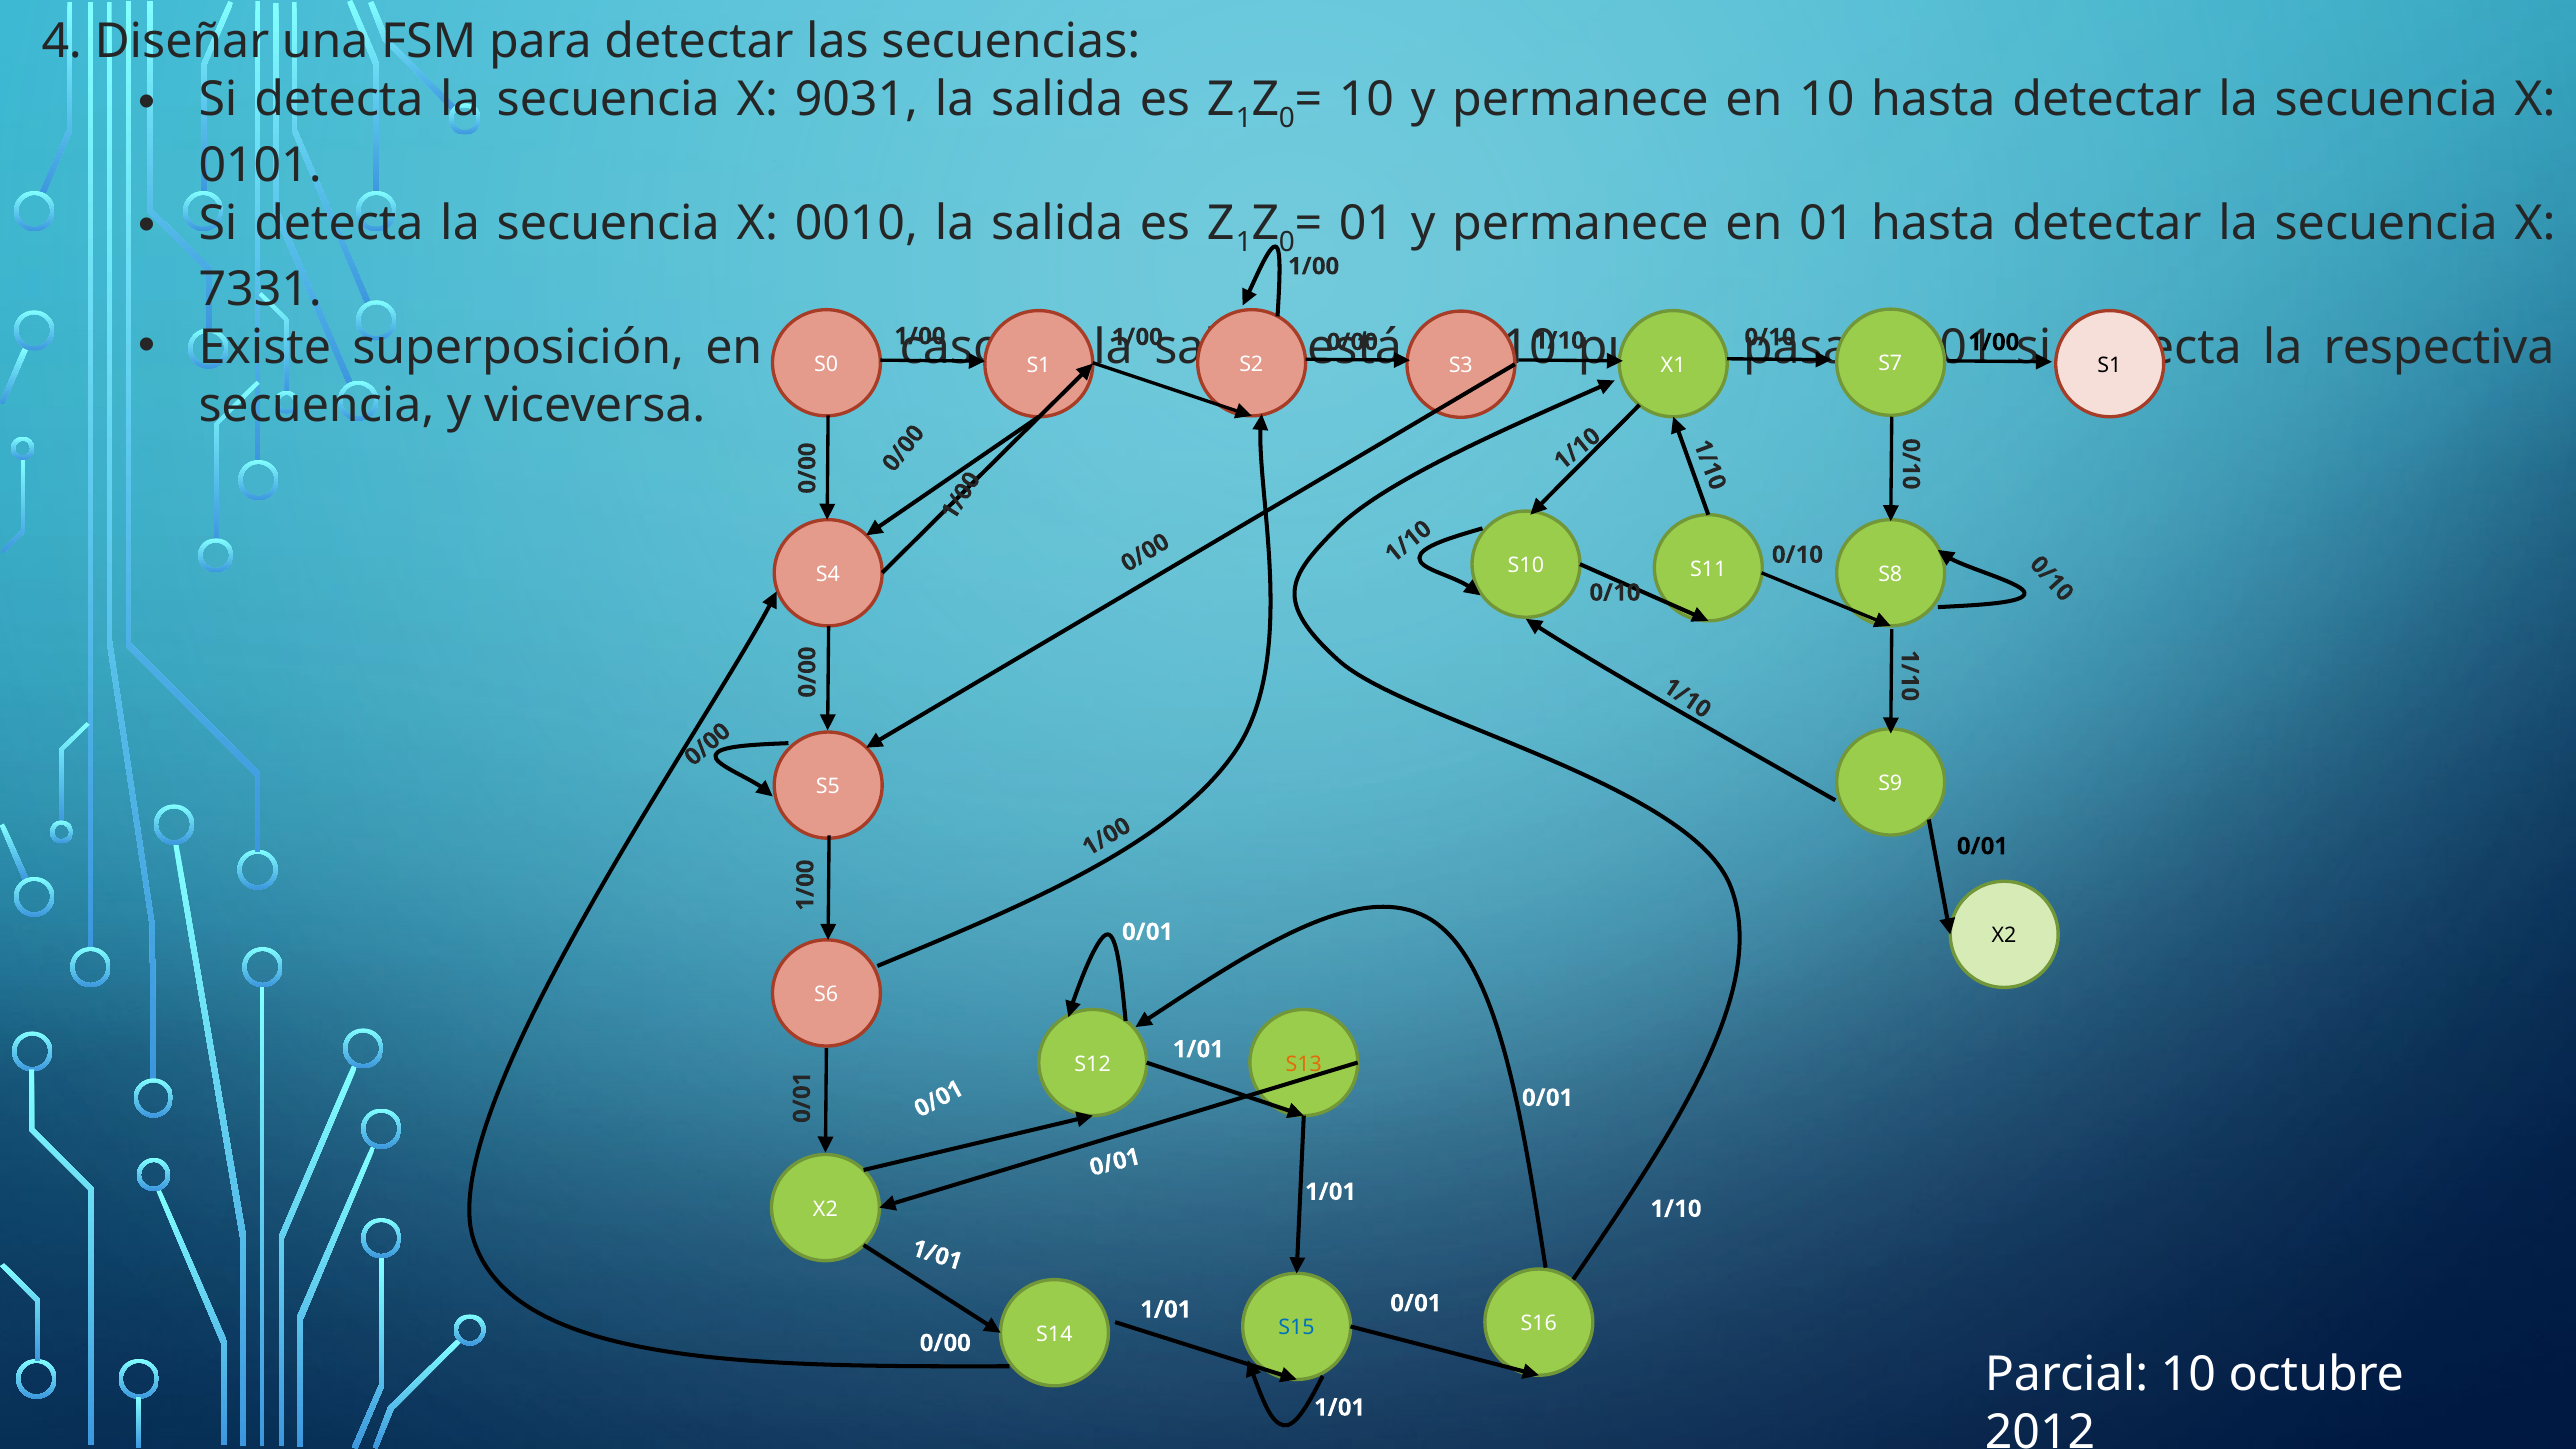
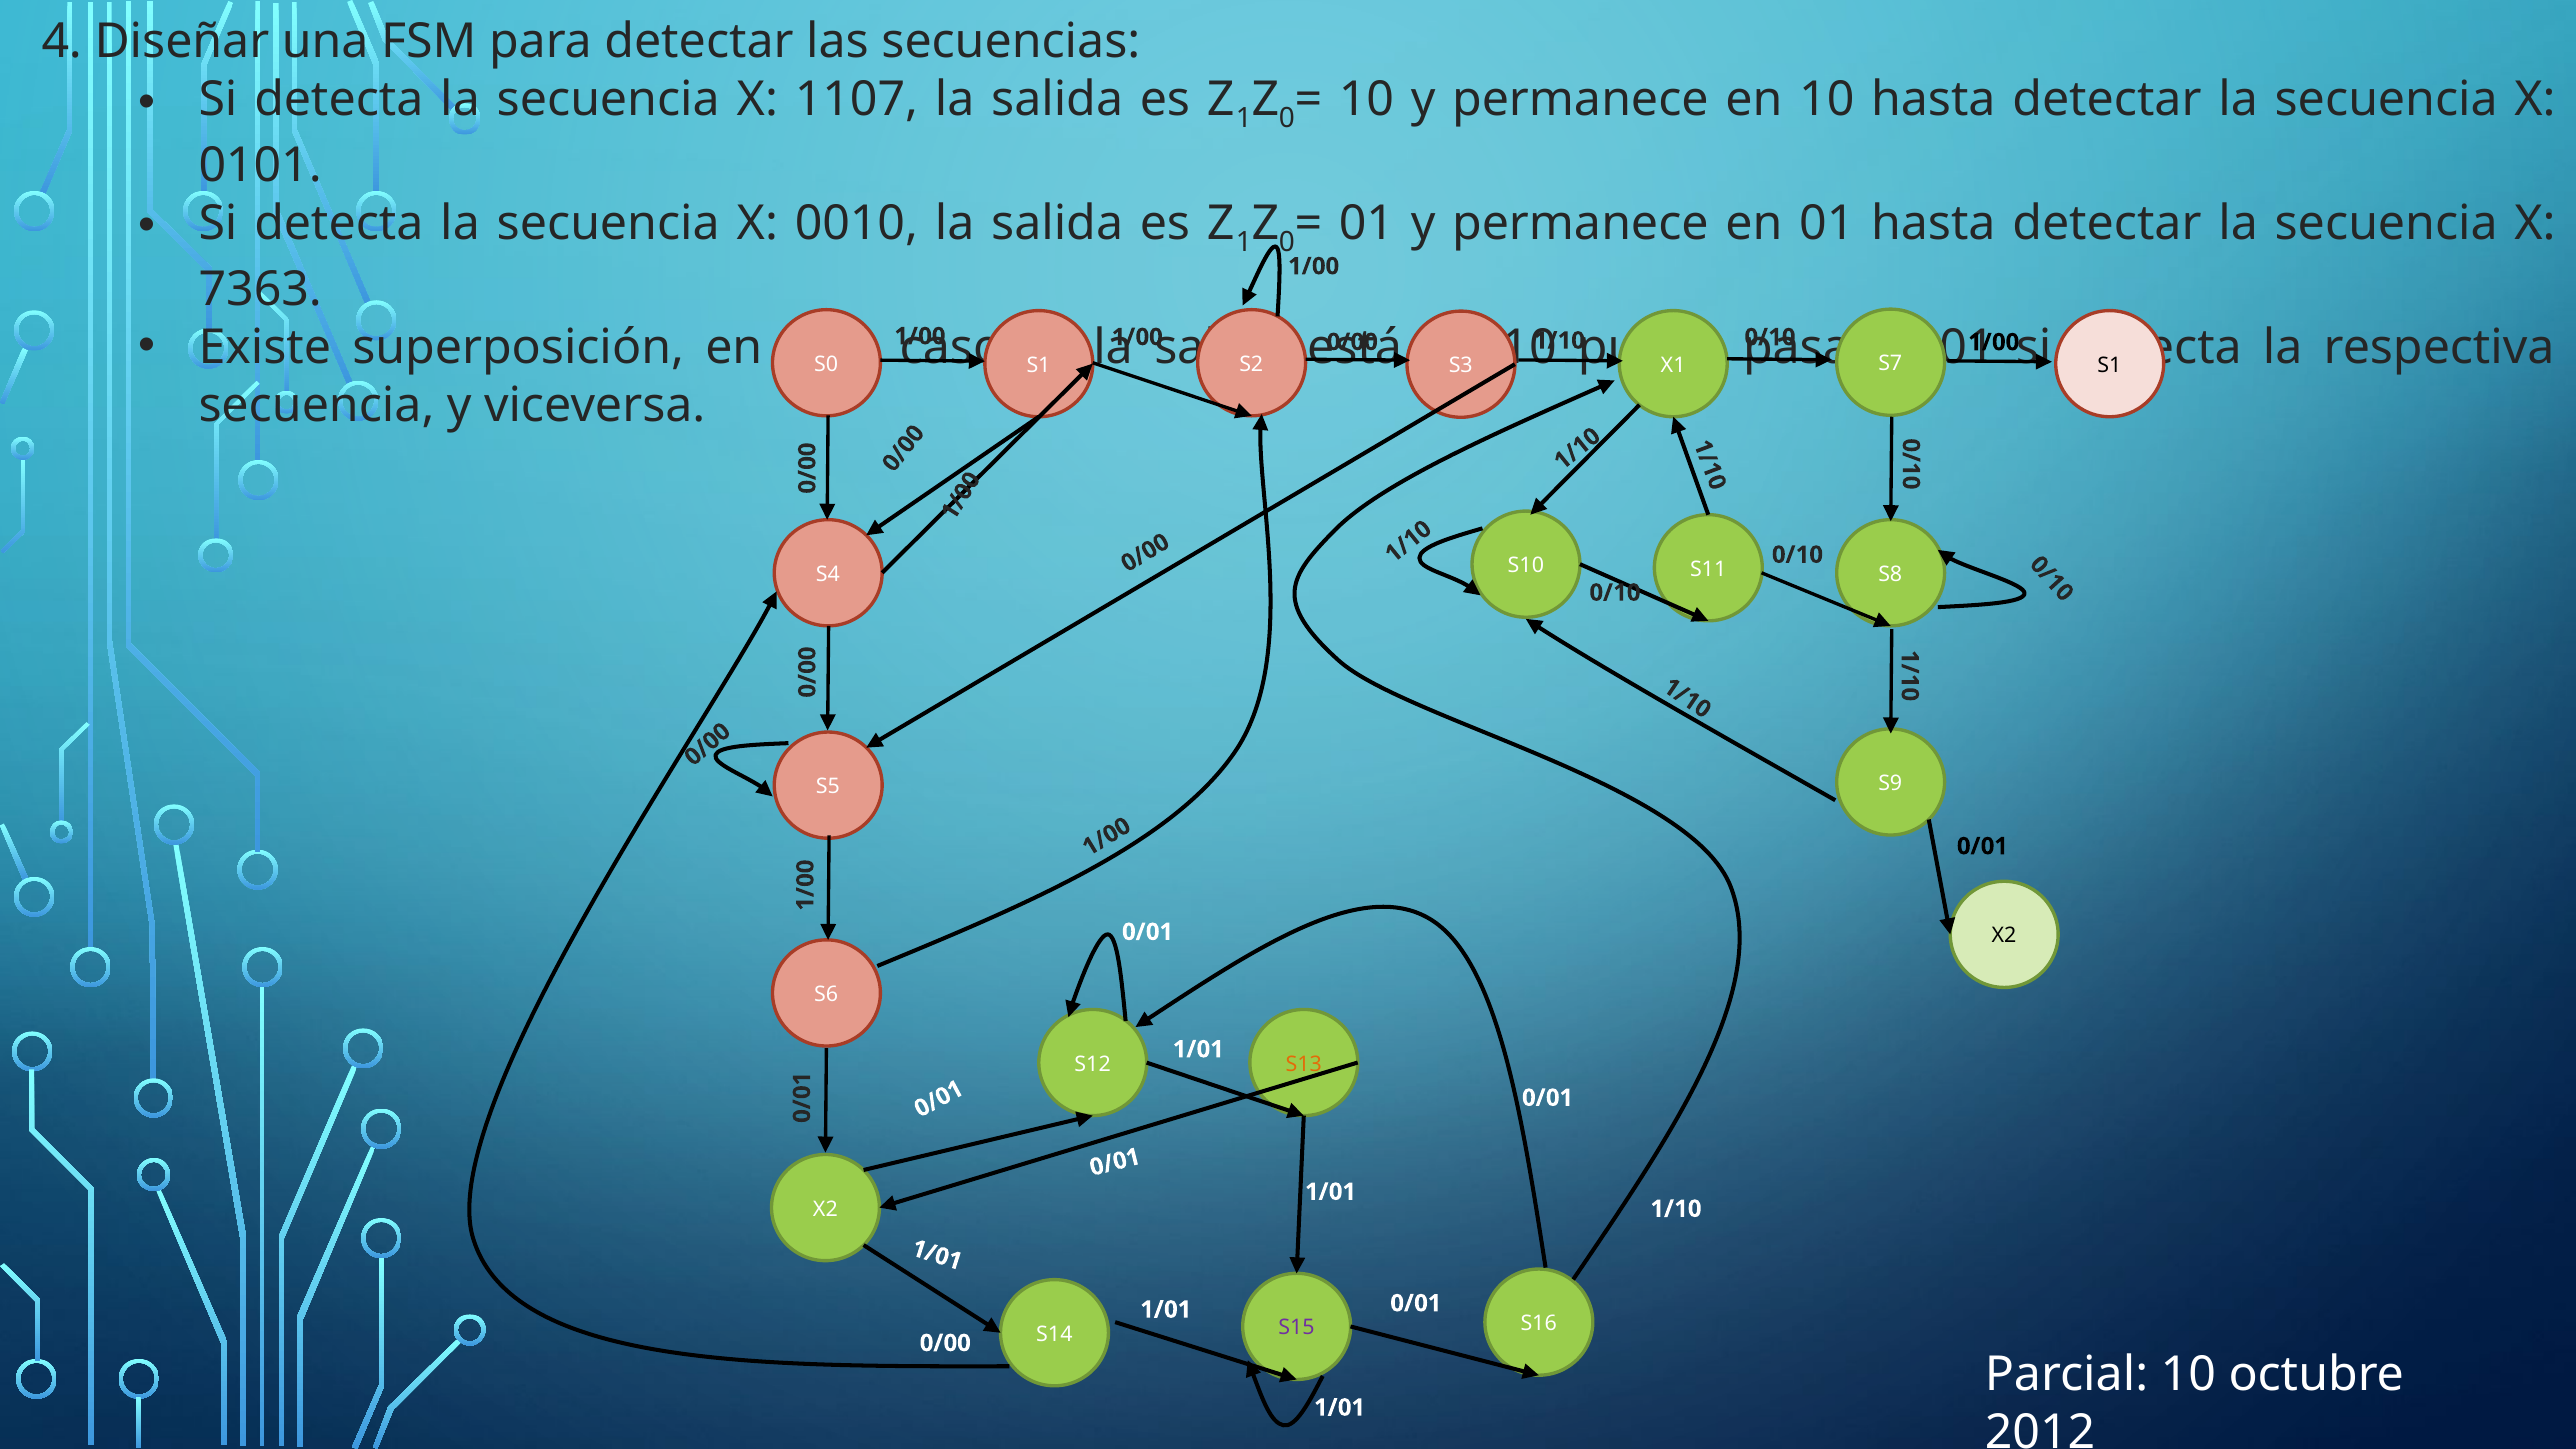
9031: 9031 -> 1107
7331: 7331 -> 7363
S15 colour: blue -> purple
